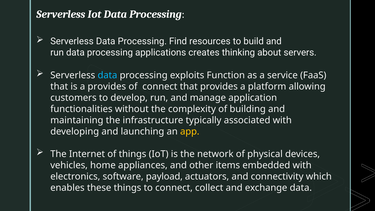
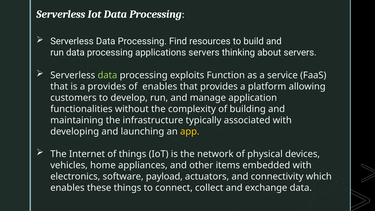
applications creates: creates -> servers
data at (107, 75) colour: light blue -> light green
of connect: connect -> enables
